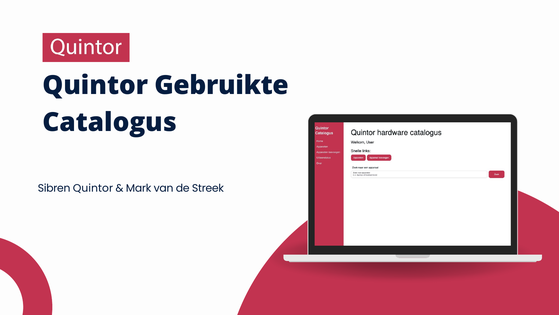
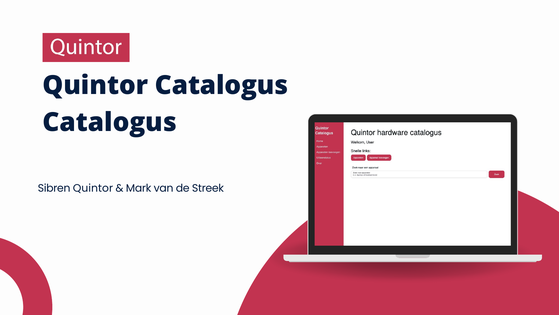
Quintor Gebruikte: Gebruikte -> Catalogus
